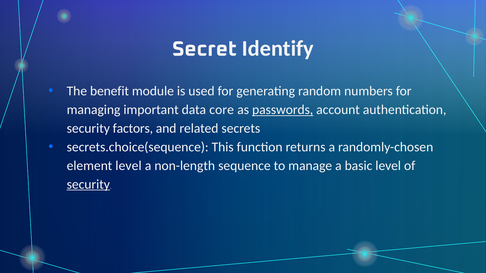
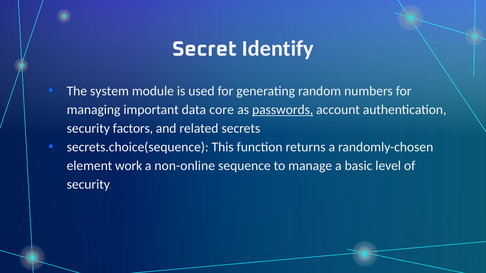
benefit: benefit -> system
element level: level -> work
non-length: non-length -> non-online
security at (88, 184) underline: present -> none
